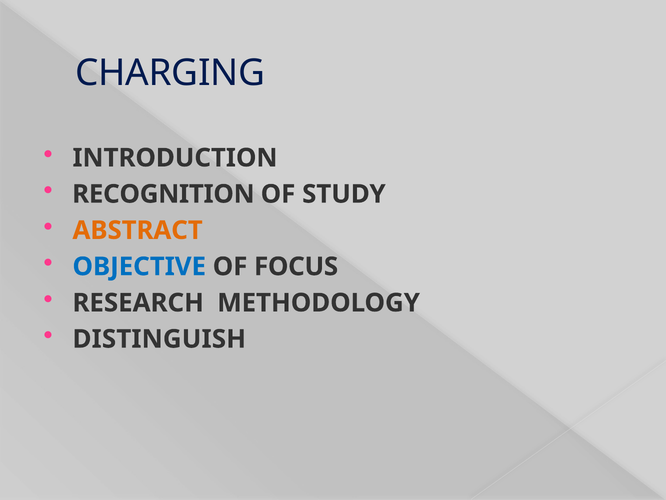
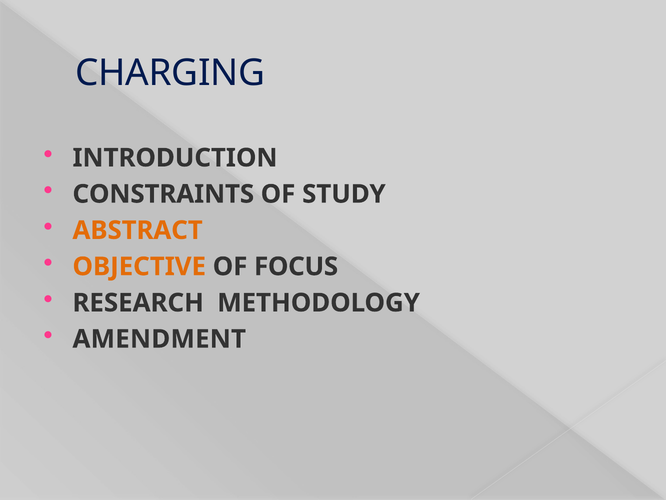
RECOGNITION: RECOGNITION -> CONSTRAINTS
OBJECTIVE colour: blue -> orange
DISTINGUISH: DISTINGUISH -> AMENDMENT
